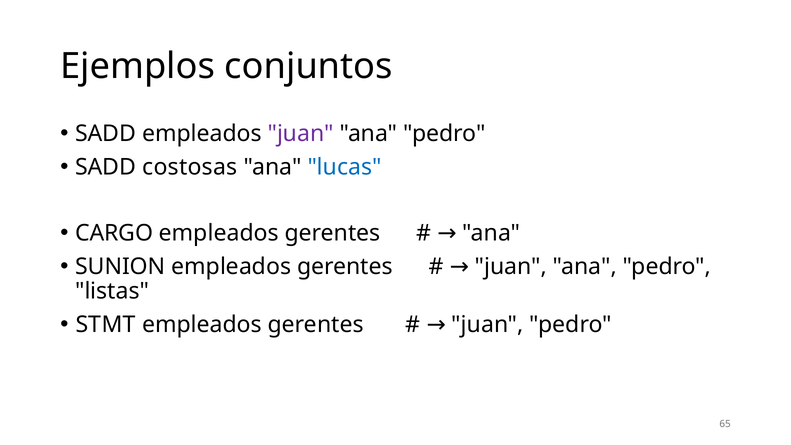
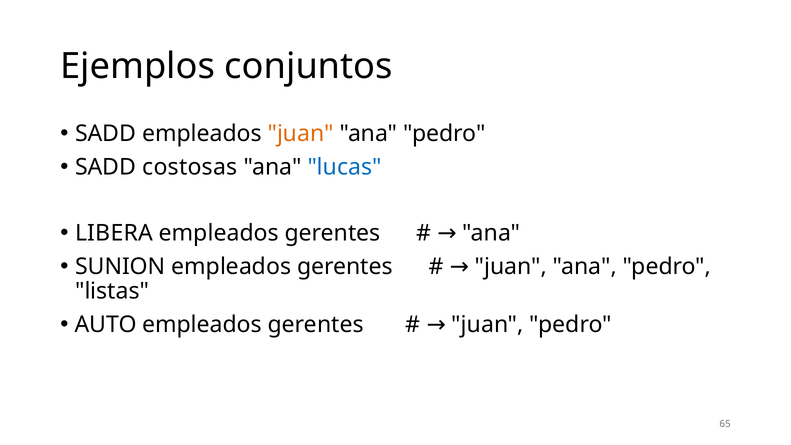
juan at (301, 134) colour: purple -> orange
CARGO: CARGO -> LIBERA
STMT: STMT -> AUTO
